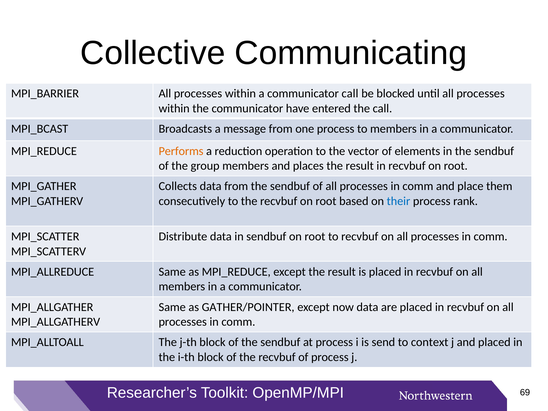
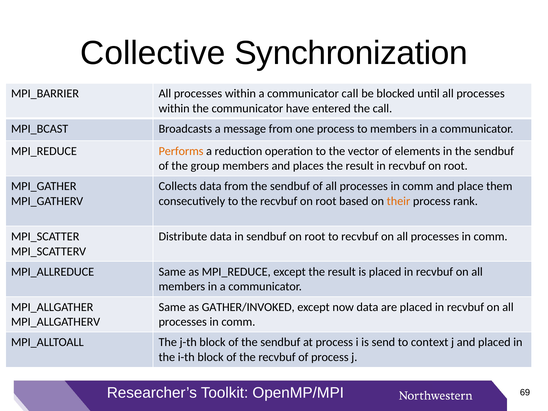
Communicating: Communicating -> Synchronization
their colour: blue -> orange
GATHER/POINTER: GATHER/POINTER -> GATHER/INVOKED
